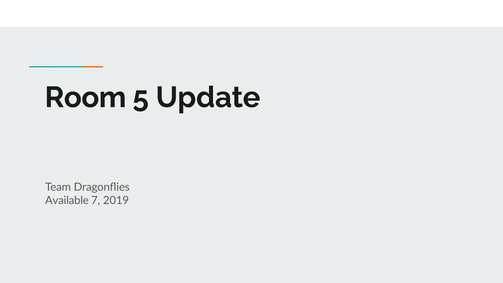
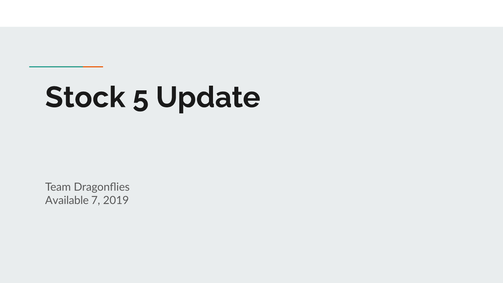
Room: Room -> Stock
